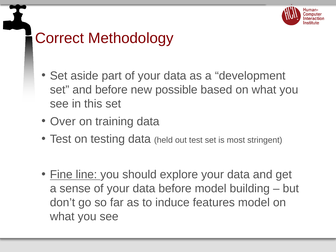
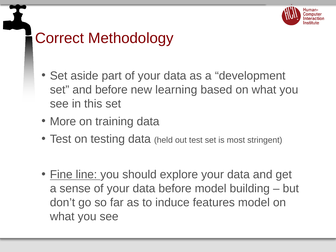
possible: possible -> learning
Over: Over -> More
